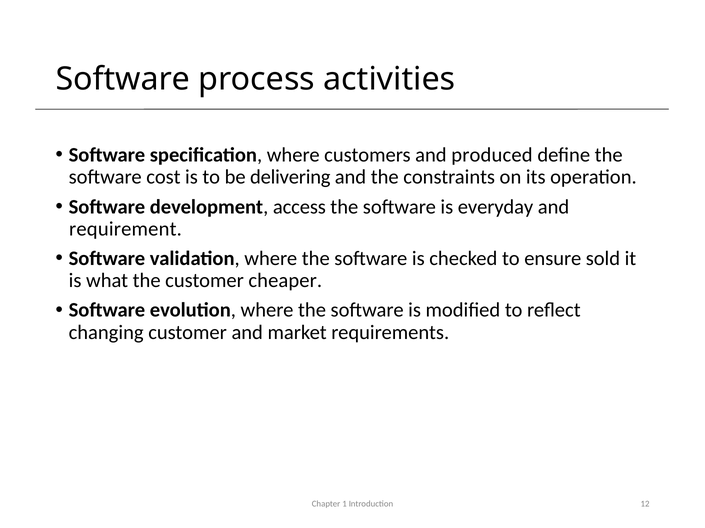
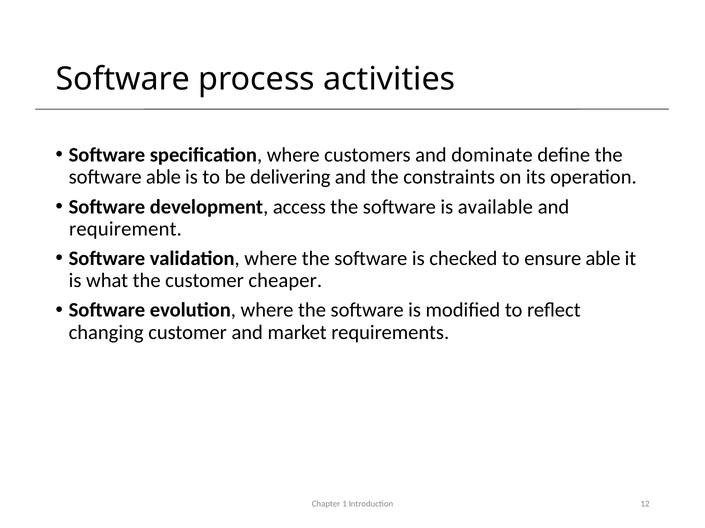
produced: produced -> dominate
software cost: cost -> able
everyday: everyday -> available
ensure sold: sold -> able
